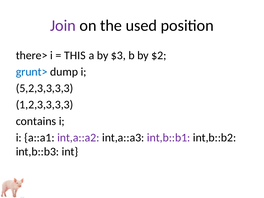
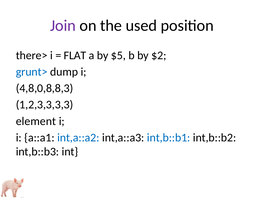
THIS: THIS -> FLAT
$3: $3 -> $5
5,2,3,3,3,3: 5,2,3,3,3,3 -> 4,8,0,8,8,3
contains: contains -> element
int,a::a2 colour: purple -> blue
int,b::b1 colour: purple -> blue
